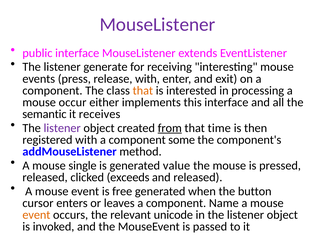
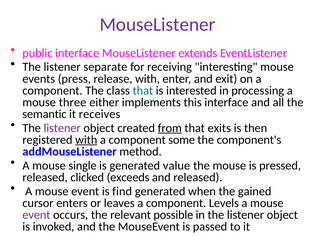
generate: generate -> separate
that at (143, 91) colour: orange -> blue
occur: occur -> three
time: time -> exits
with at (86, 140) underline: none -> present
free: free -> find
button: button -> gained
Name: Name -> Levels
event at (36, 215) colour: orange -> purple
unicode: unicode -> possible
